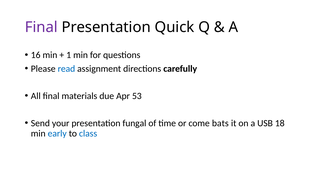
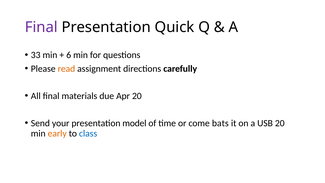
16: 16 -> 33
1: 1 -> 6
read colour: blue -> orange
Apr 53: 53 -> 20
fungal: fungal -> model
USB 18: 18 -> 20
early colour: blue -> orange
